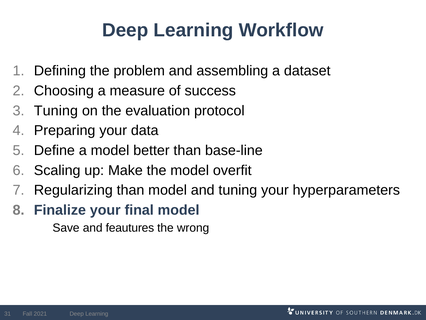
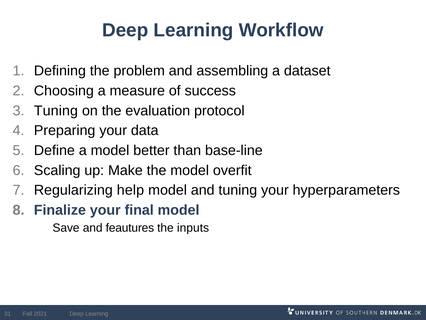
Regularizing than: than -> help
wrong: wrong -> inputs
